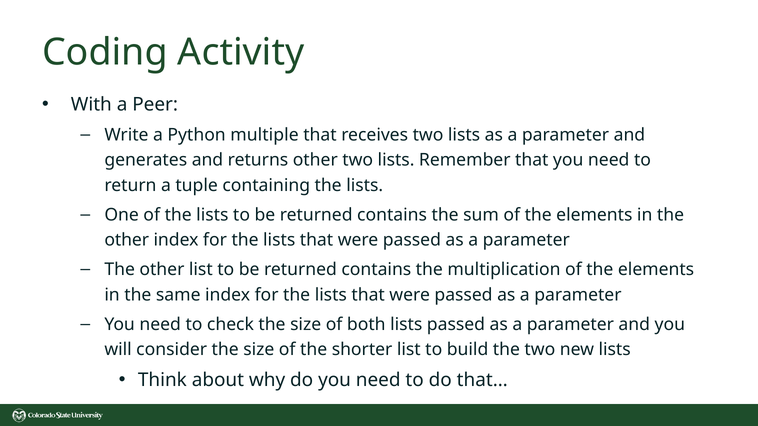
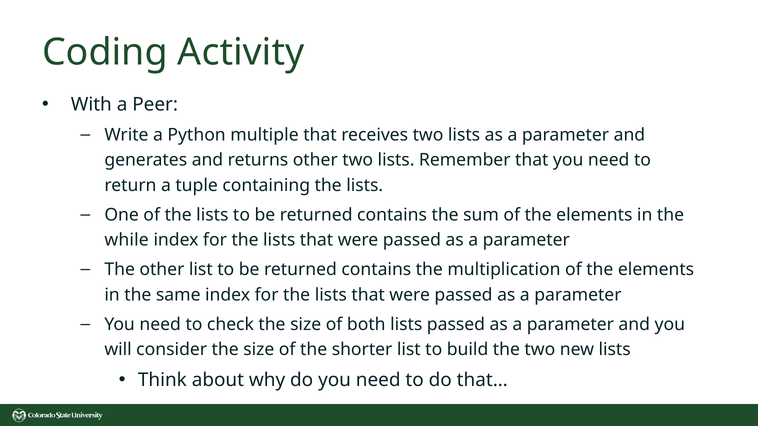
other at (127, 240): other -> while
